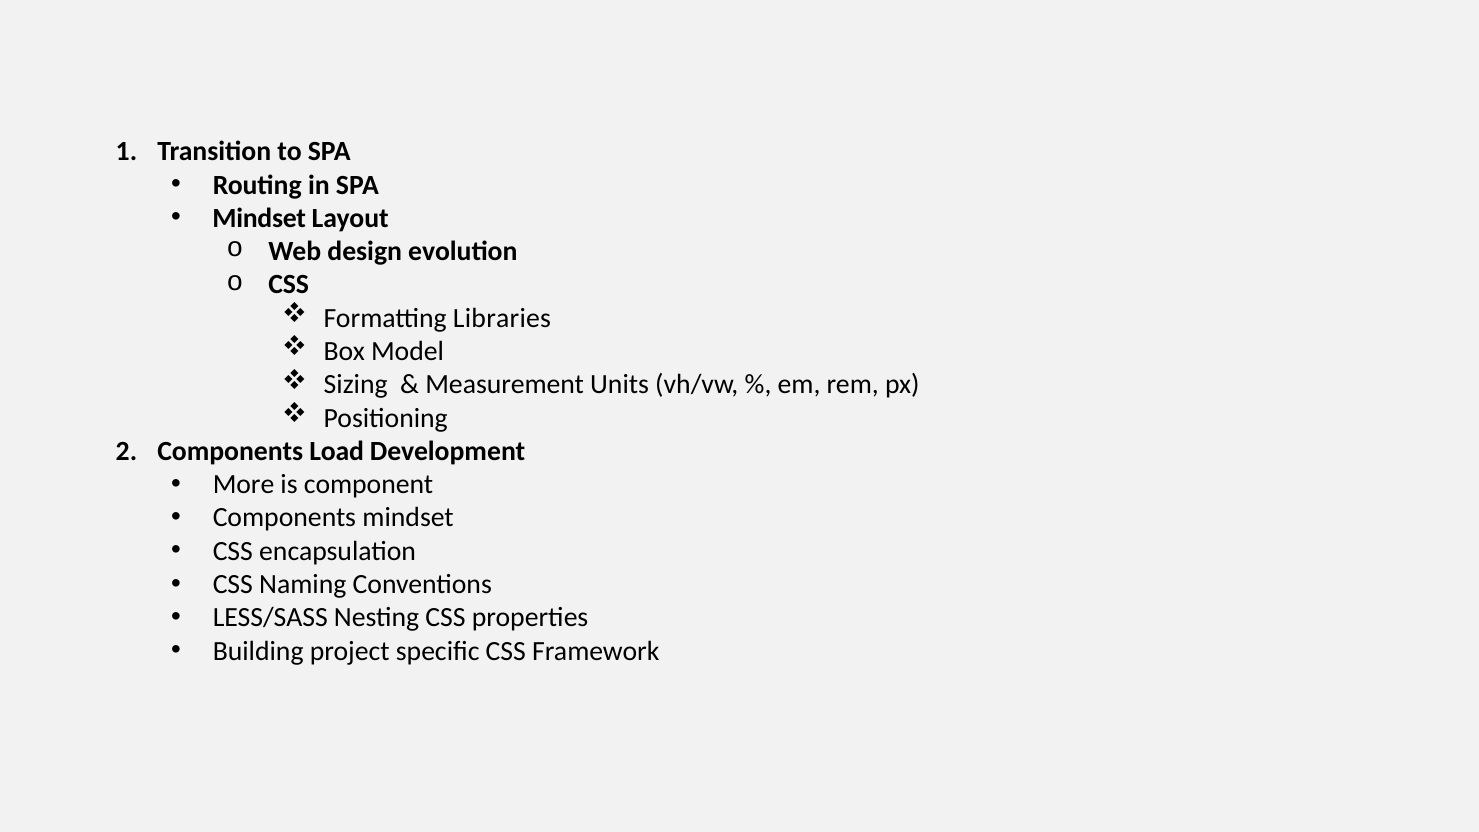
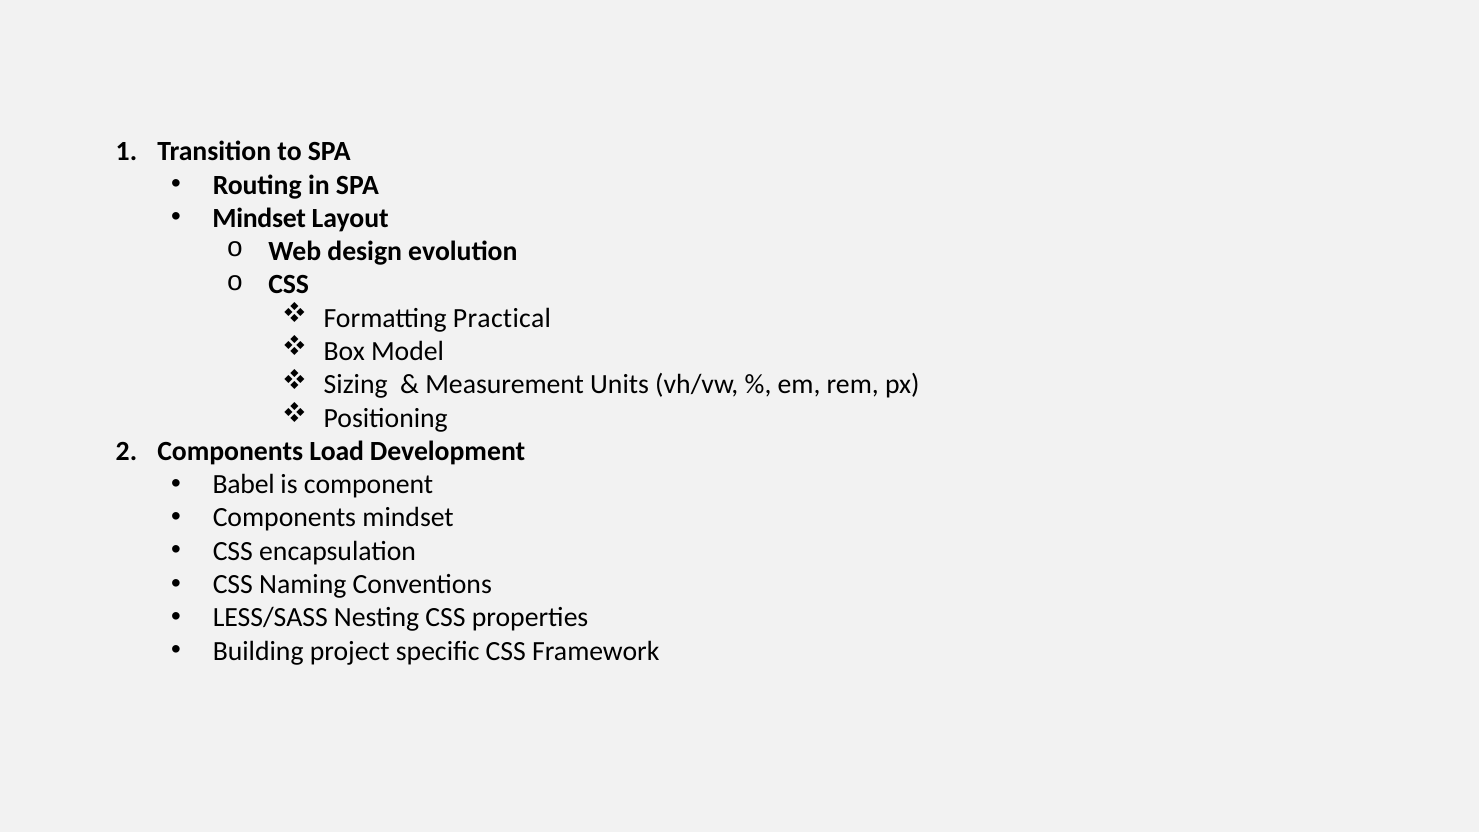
Libraries: Libraries -> Practical
More: More -> Babel
